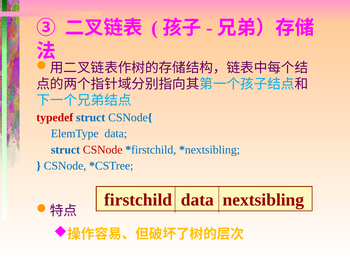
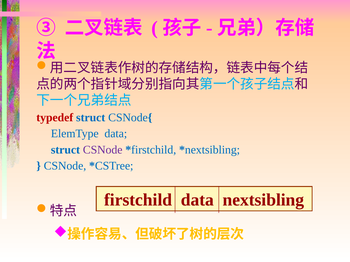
CSNode at (103, 150) colour: red -> purple
